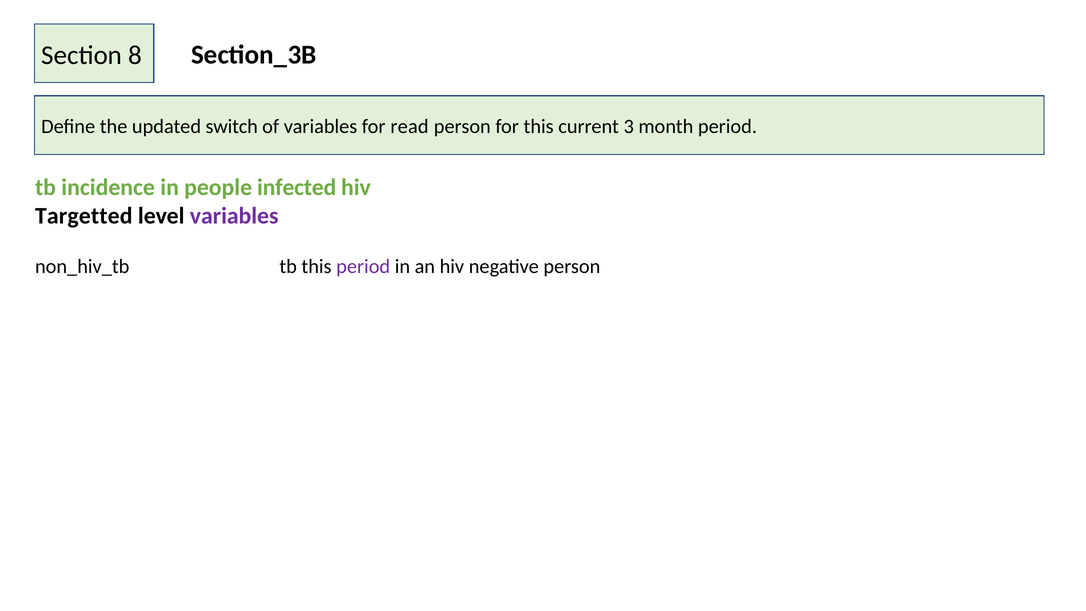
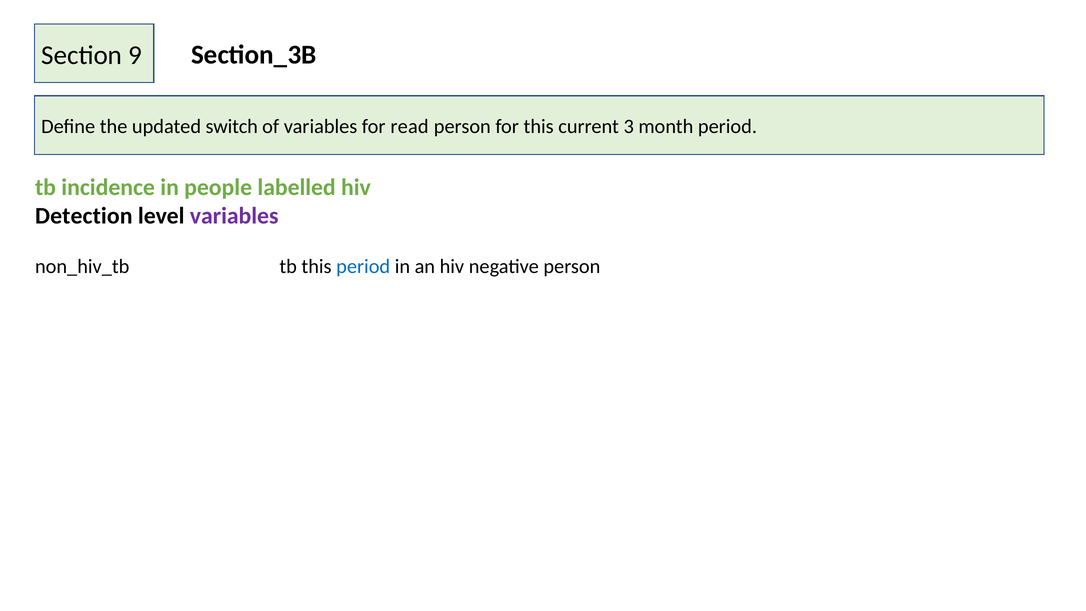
8: 8 -> 9
infected: infected -> labelled
Targetted: Targetted -> Detection
period at (363, 267) colour: purple -> blue
